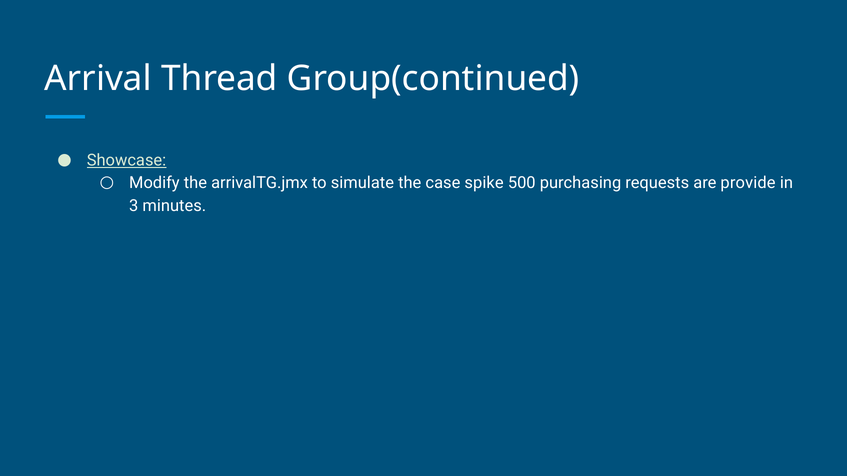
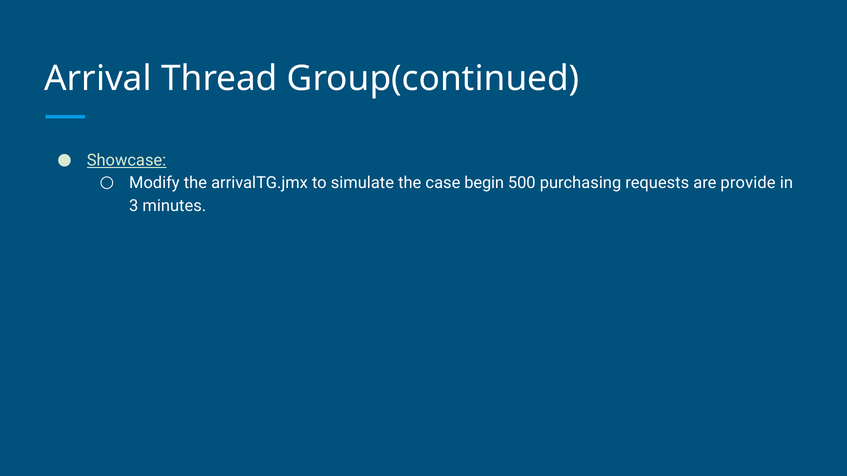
spike: spike -> begin
